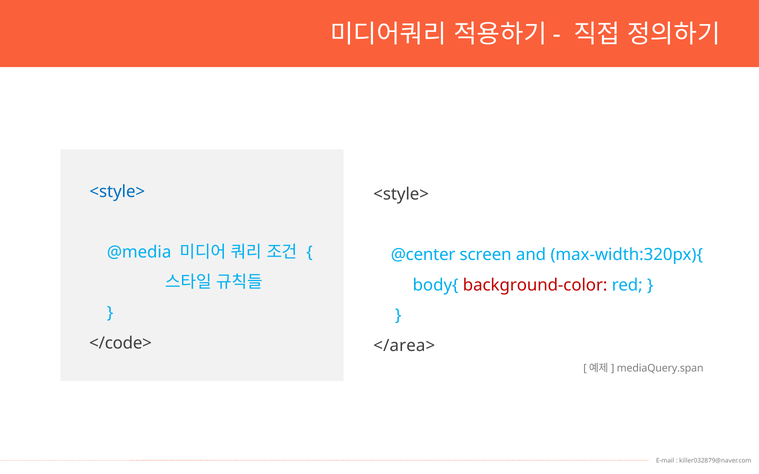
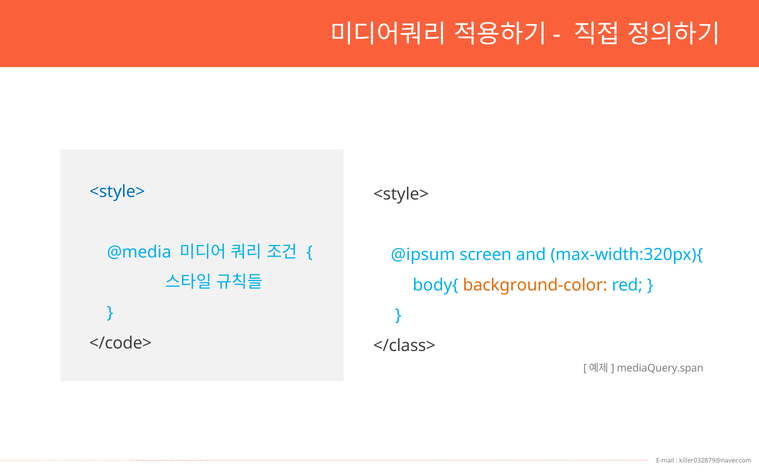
@center: @center -> @ipsum
background-color colour: red -> orange
</area>: </area> -> </class>
